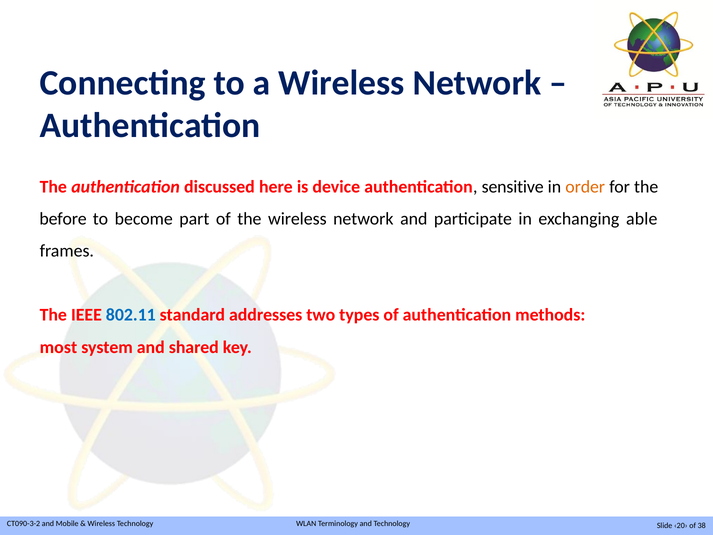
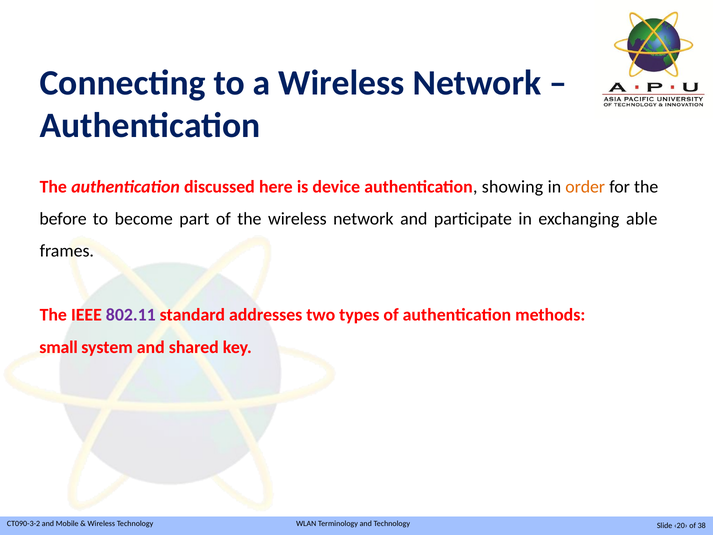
sensitive: sensitive -> showing
802.11 colour: blue -> purple
most: most -> small
